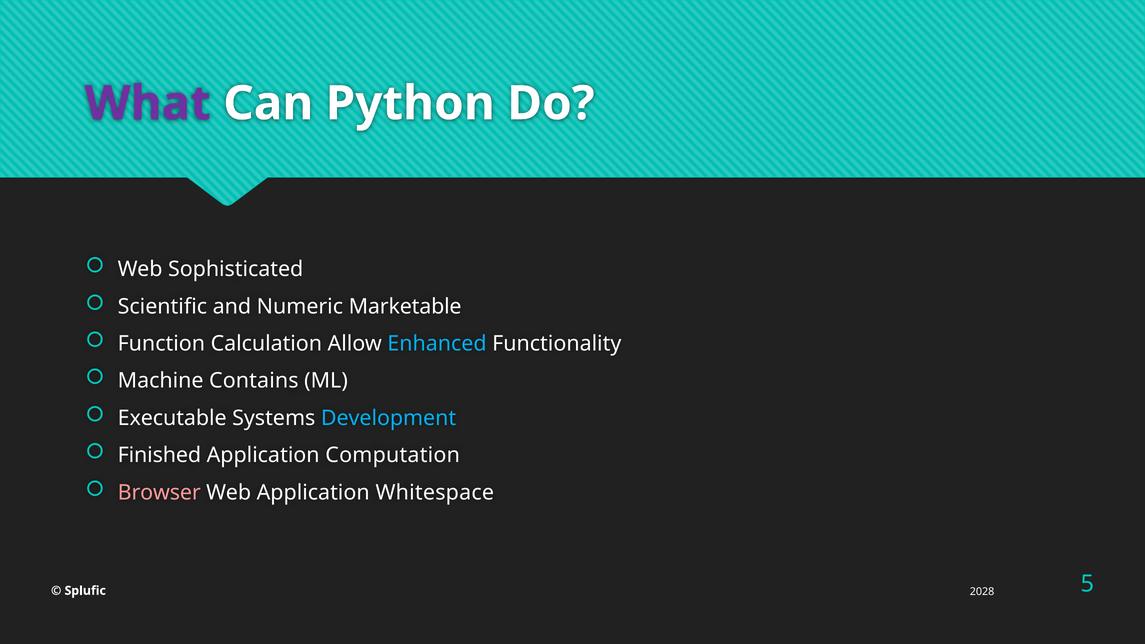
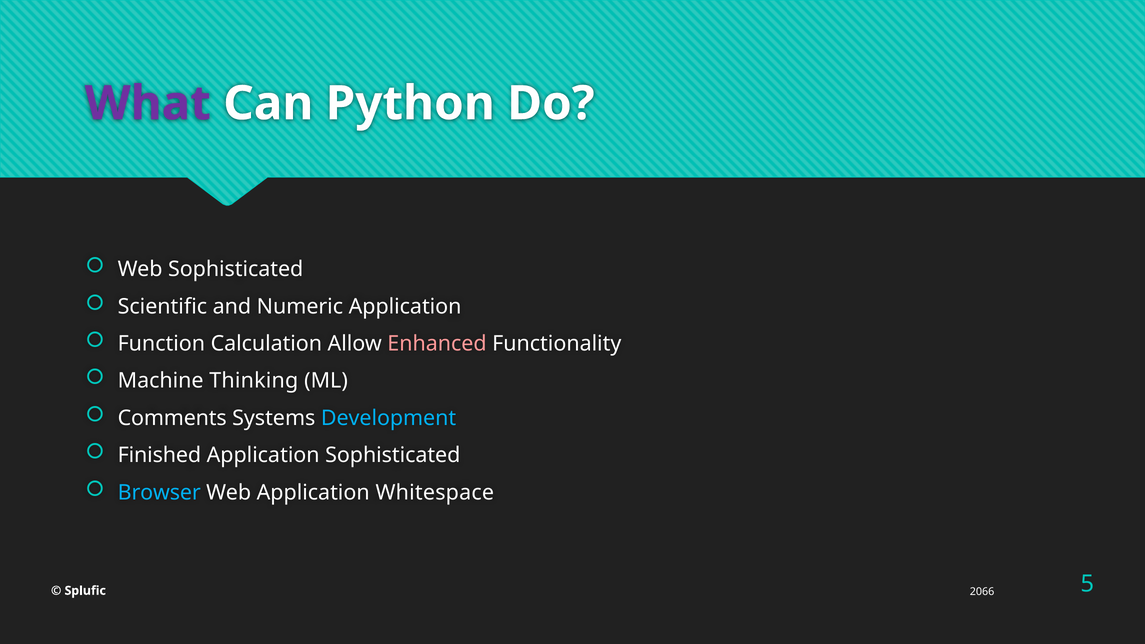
Numeric Marketable: Marketable -> Application
Enhanced colour: light blue -> pink
Contains: Contains -> Thinking
Executable: Executable -> Comments
Application Computation: Computation -> Sophisticated
Browser colour: pink -> light blue
2028: 2028 -> 2066
